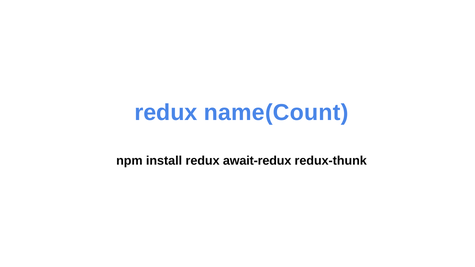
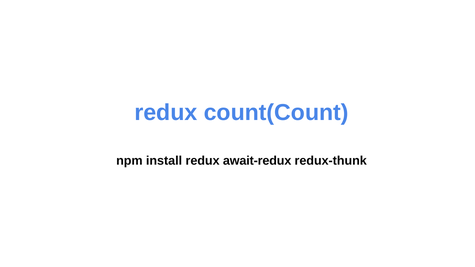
name(Count: name(Count -> count(Count
